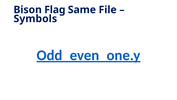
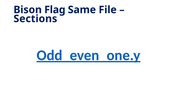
Symbols: Symbols -> Sections
